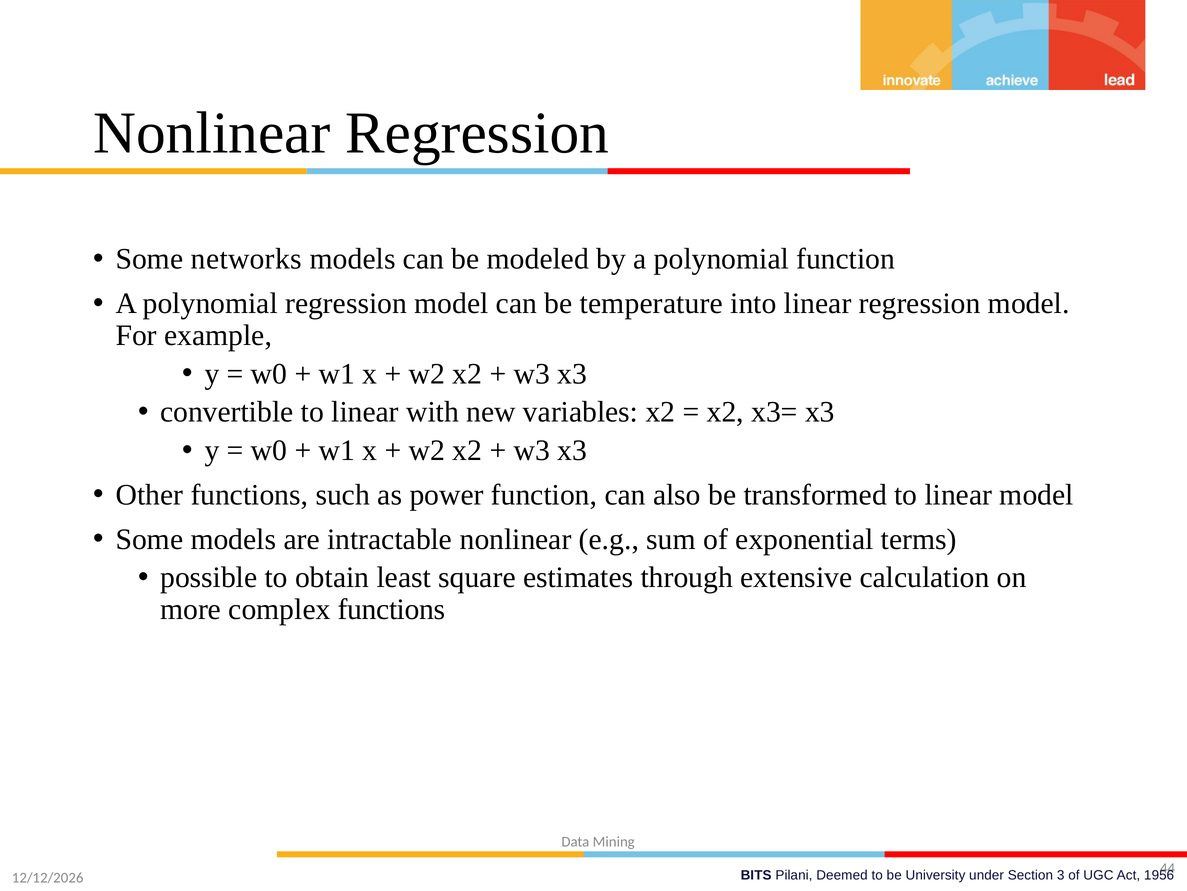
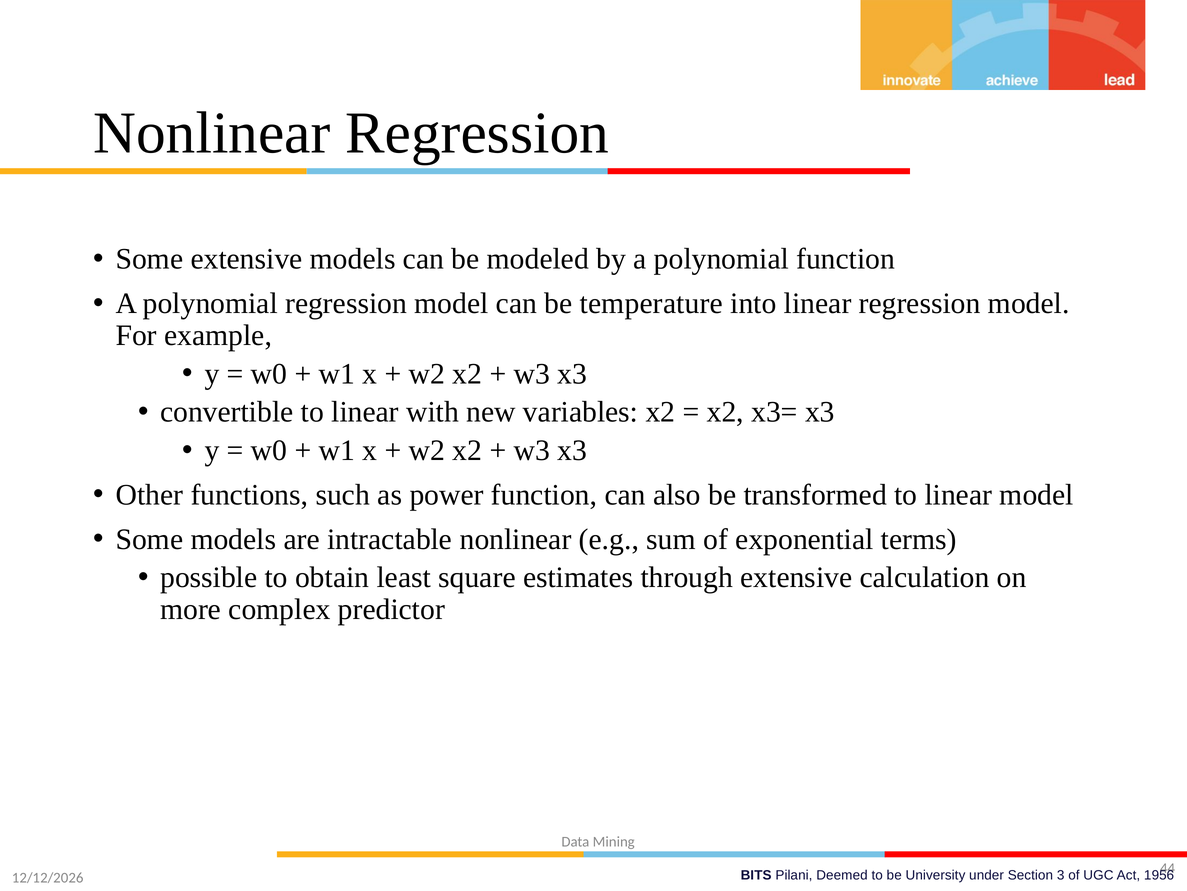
Some networks: networks -> extensive
complex functions: functions -> predictor
